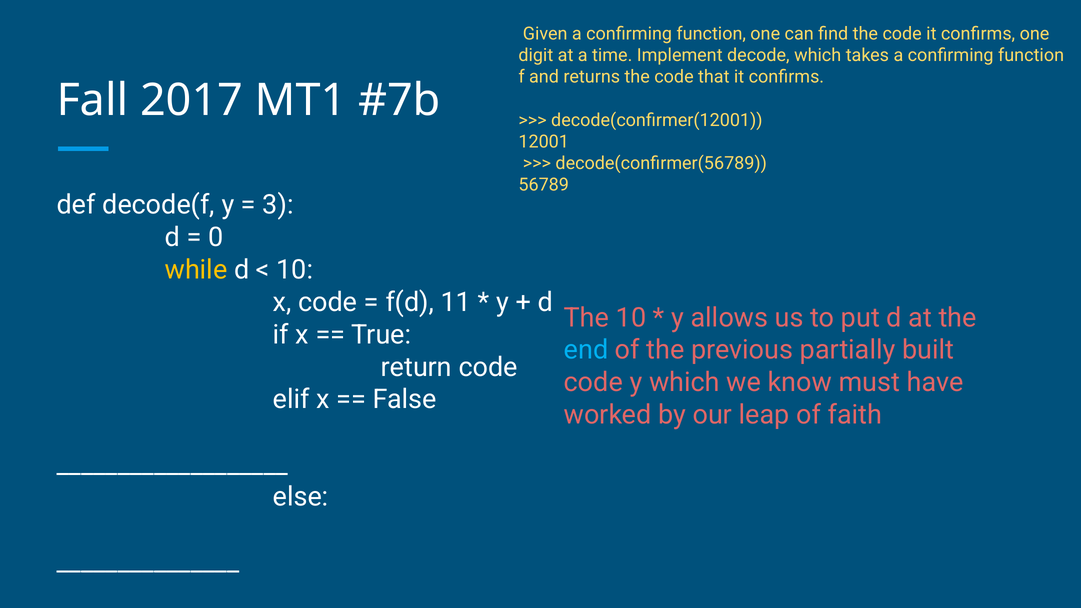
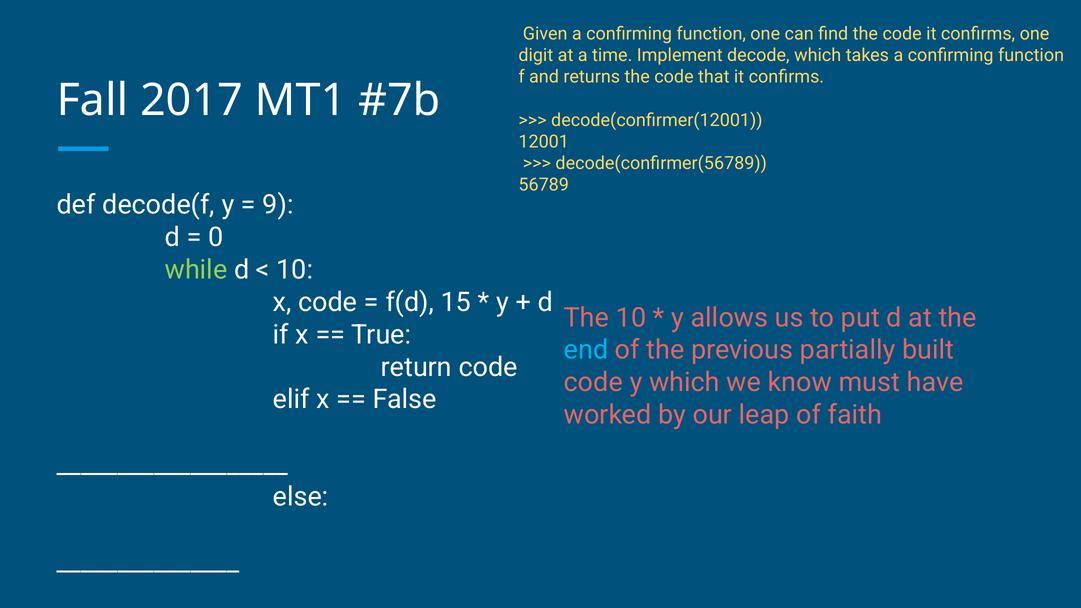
3: 3 -> 9
while colour: yellow -> light green
11: 11 -> 15
